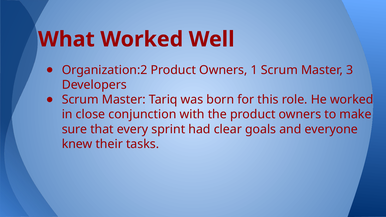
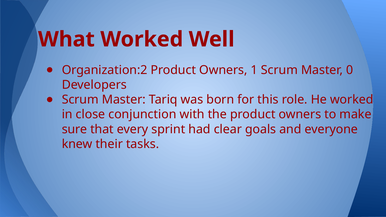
3: 3 -> 0
